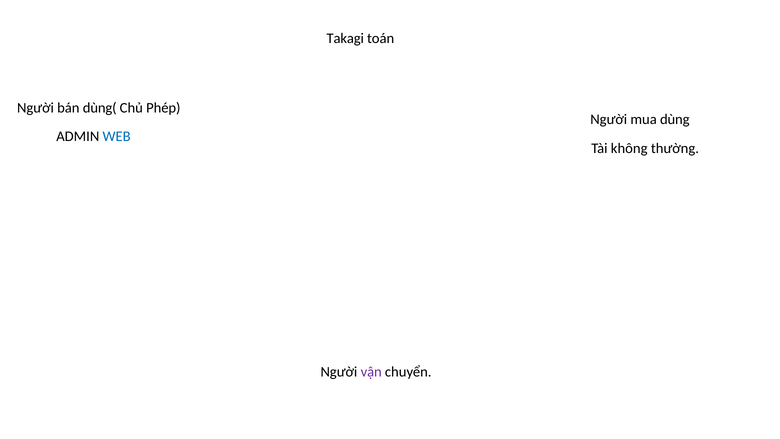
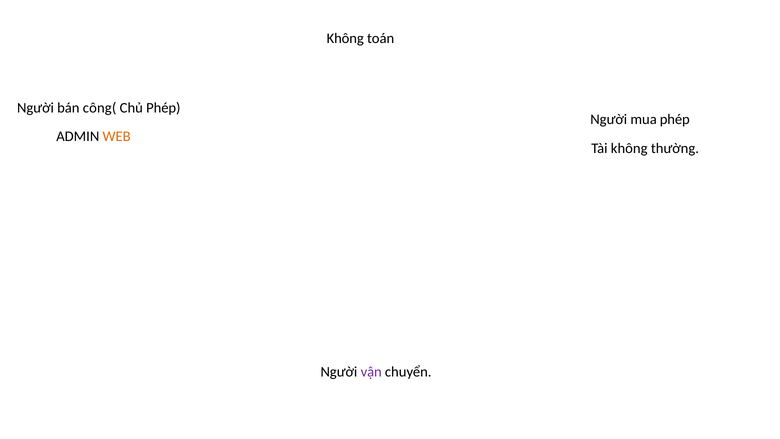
Takagi at (345, 38): Takagi -> Không
dùng(: dùng( -> công(
mua dùng: dùng -> phép
WEB colour: blue -> orange
